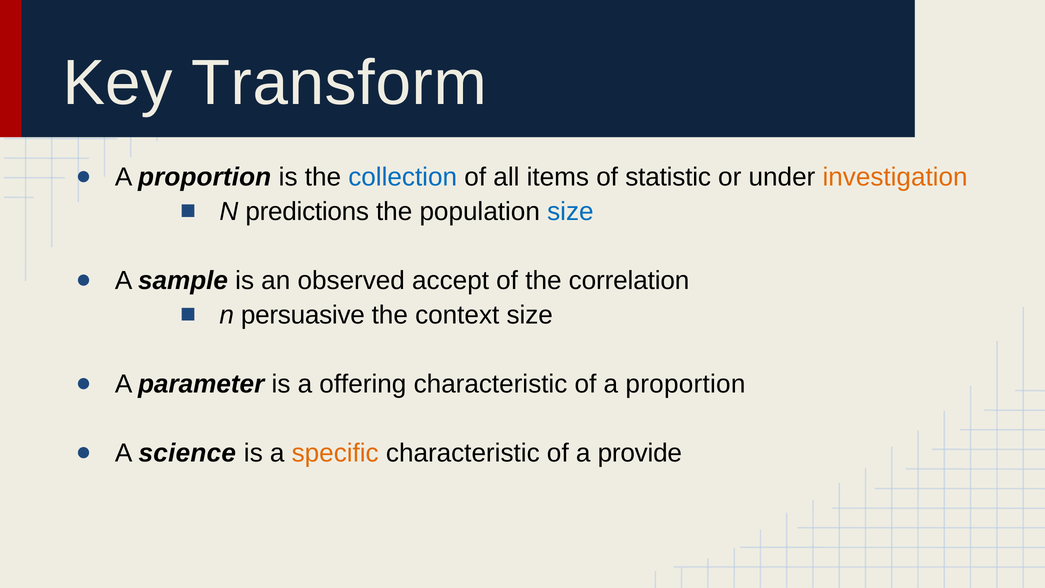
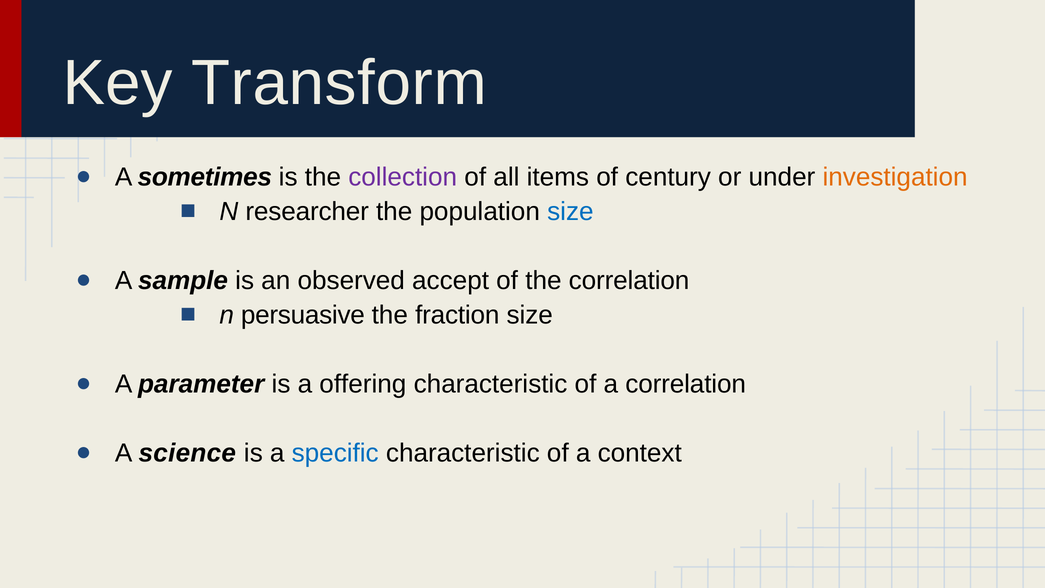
proportion at (205, 177): proportion -> sometimes
collection colour: blue -> purple
statistic: statistic -> century
predictions: predictions -> researcher
context: context -> fraction
of a proportion: proportion -> correlation
specific colour: orange -> blue
provide: provide -> context
